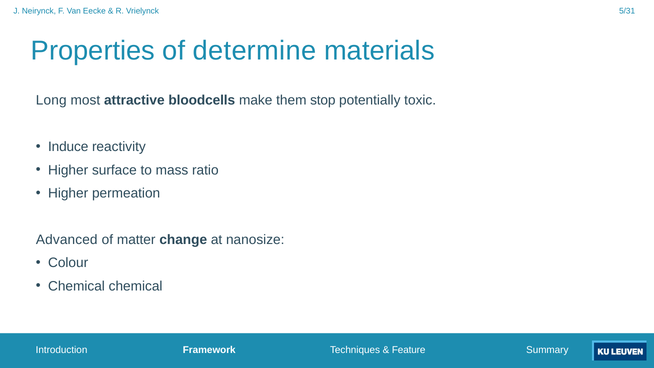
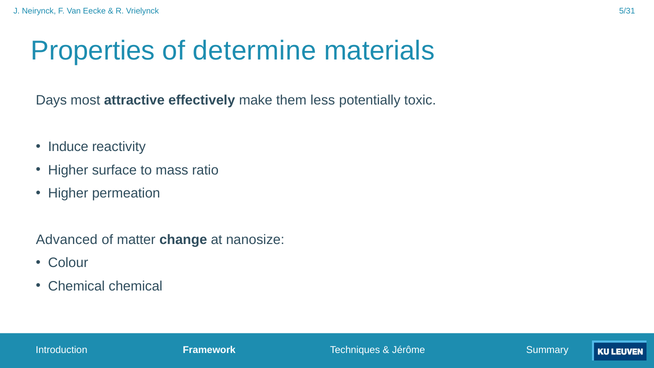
Long: Long -> Days
bloodcells: bloodcells -> effectively
stop: stop -> less
Feature: Feature -> Jérôme
